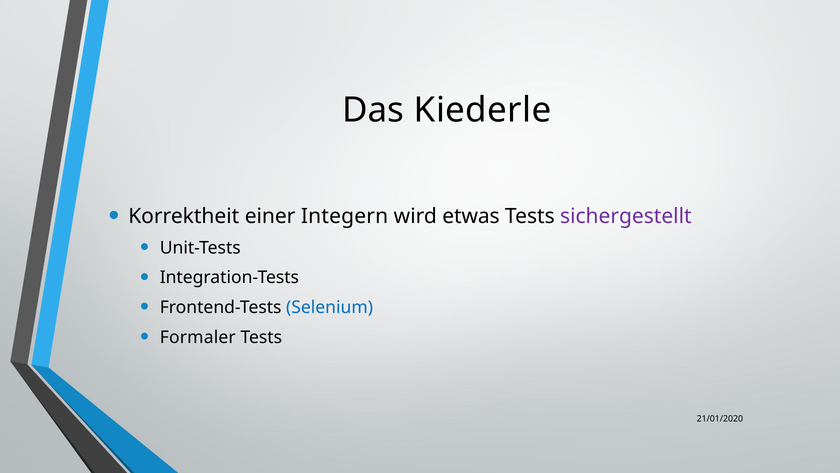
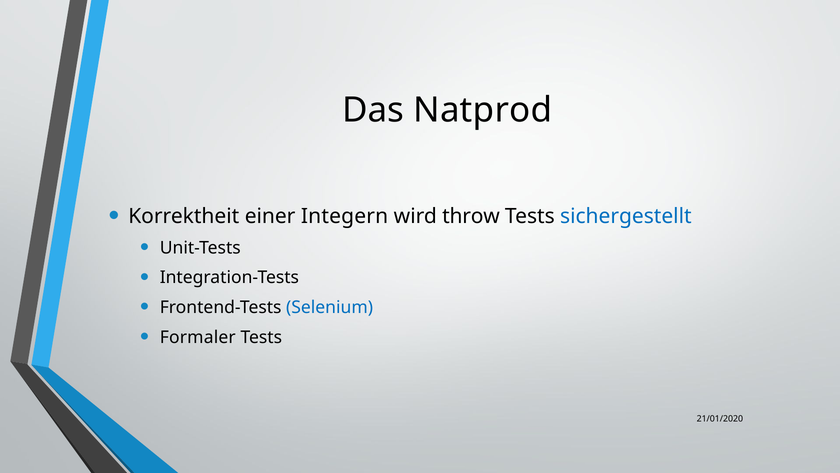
Kiederle: Kiederle -> Natprod
etwas: etwas -> throw
sichergestellt colour: purple -> blue
